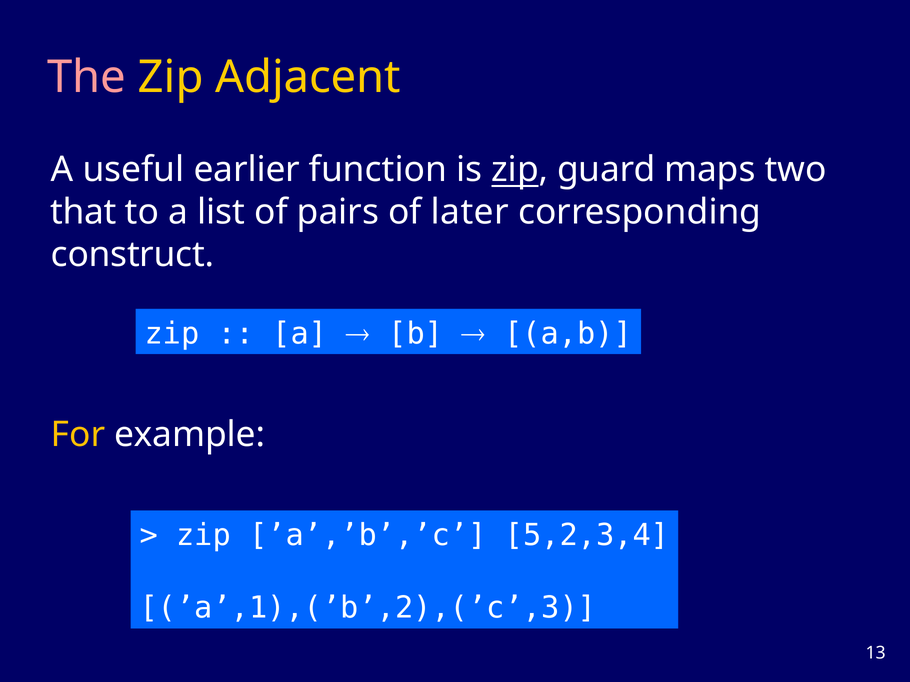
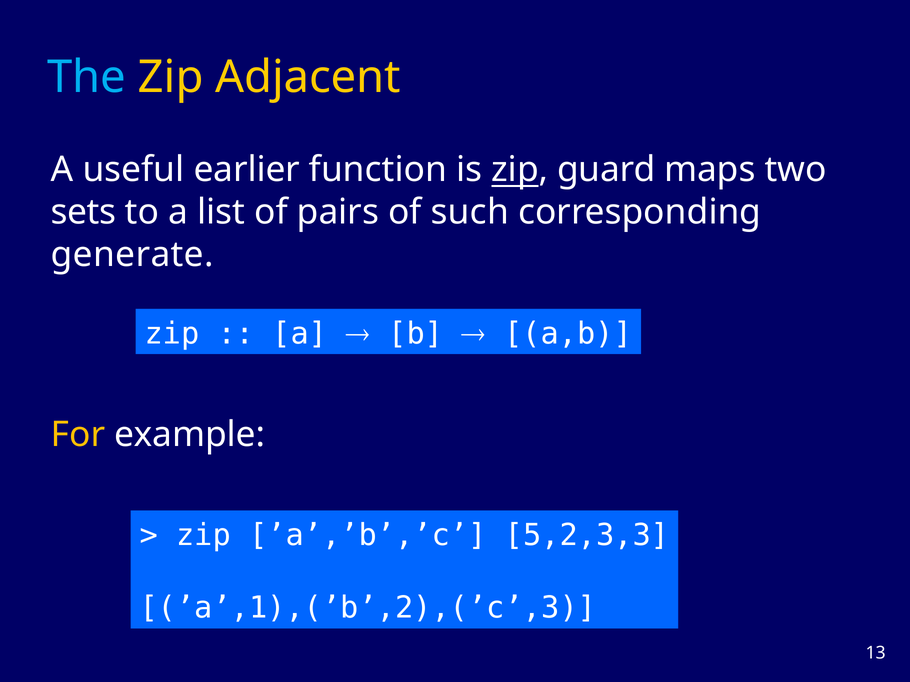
The colour: pink -> light blue
that: that -> sets
later: later -> such
construct: construct -> generate
5,2,3,4: 5,2,3,4 -> 5,2,3,3
